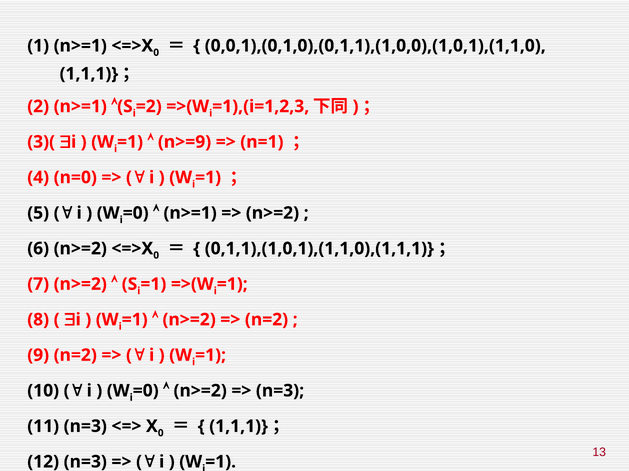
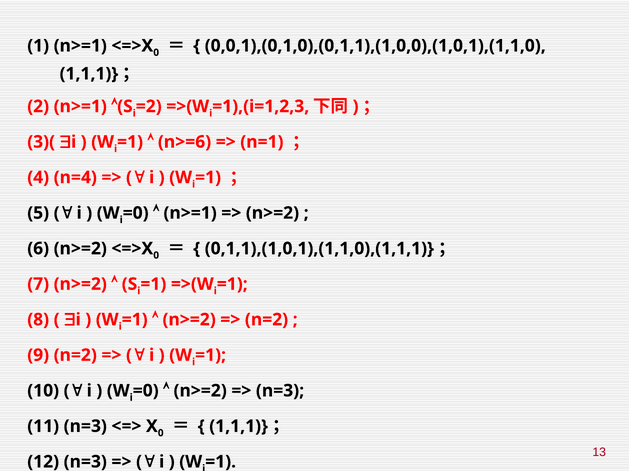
n>=9: n>=9 -> n>=6
n=0: n=0 -> n=4
